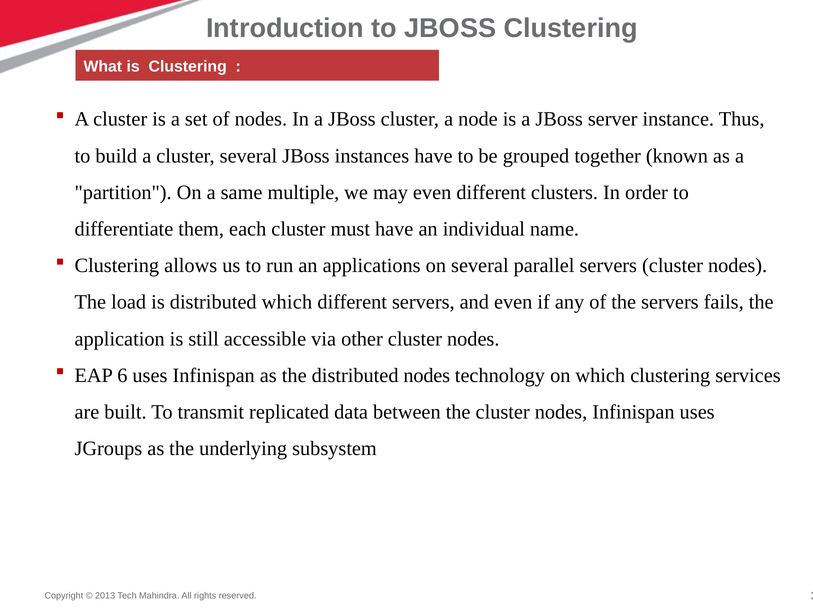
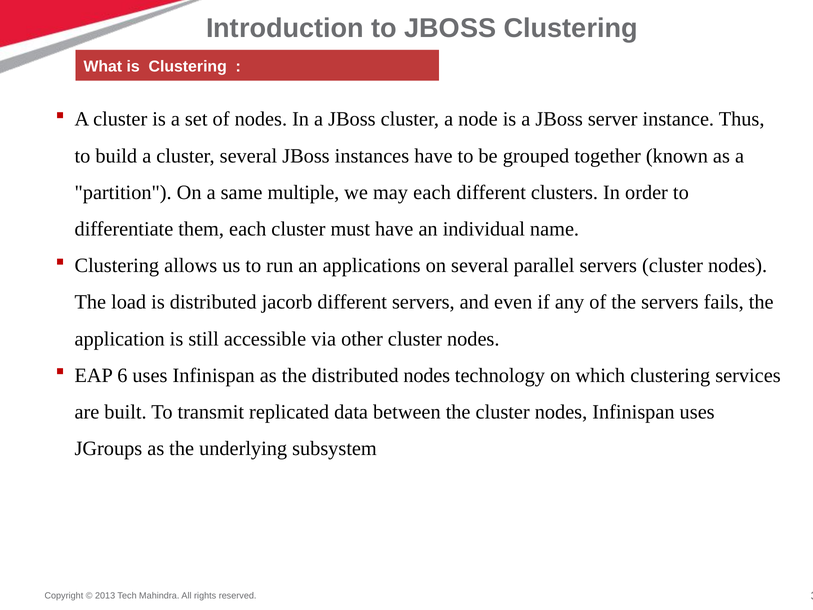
may even: even -> each
distributed which: which -> jacorb
